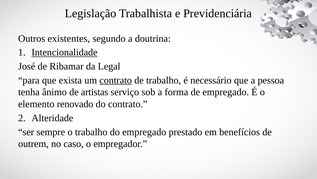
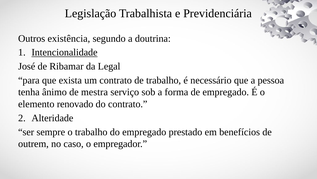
existentes: existentes -> existência
contrato at (116, 80) underline: present -> none
artistas: artistas -> mestra
